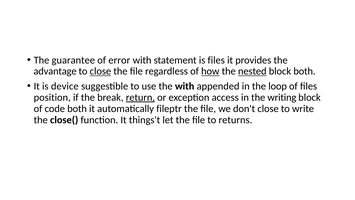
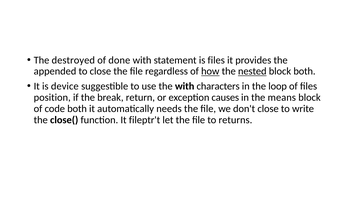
guarantee: guarantee -> destroyed
error: error -> done
advantage: advantage -> appended
close at (100, 71) underline: present -> none
appended: appended -> characters
return underline: present -> none
access: access -> causes
writing: writing -> means
fileptr: fileptr -> needs
things't: things't -> fileptr't
